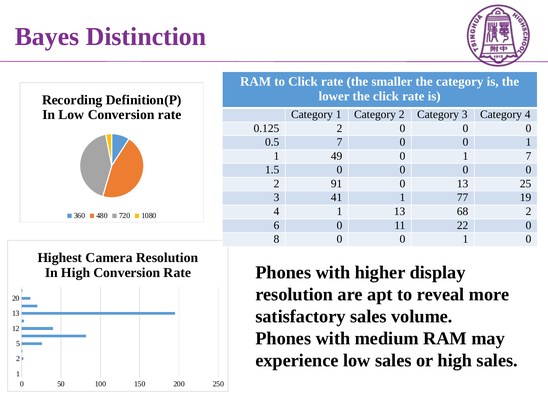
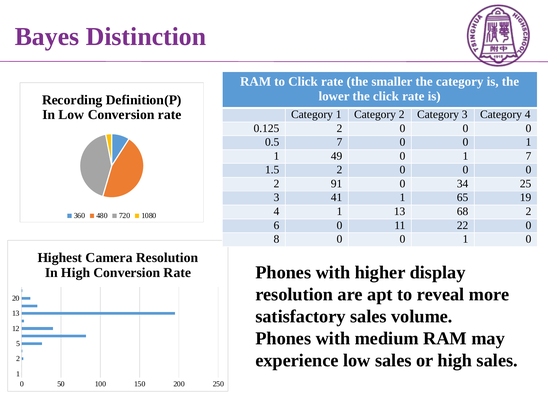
1.5 0: 0 -> 2
0 13: 13 -> 34
77: 77 -> 65
